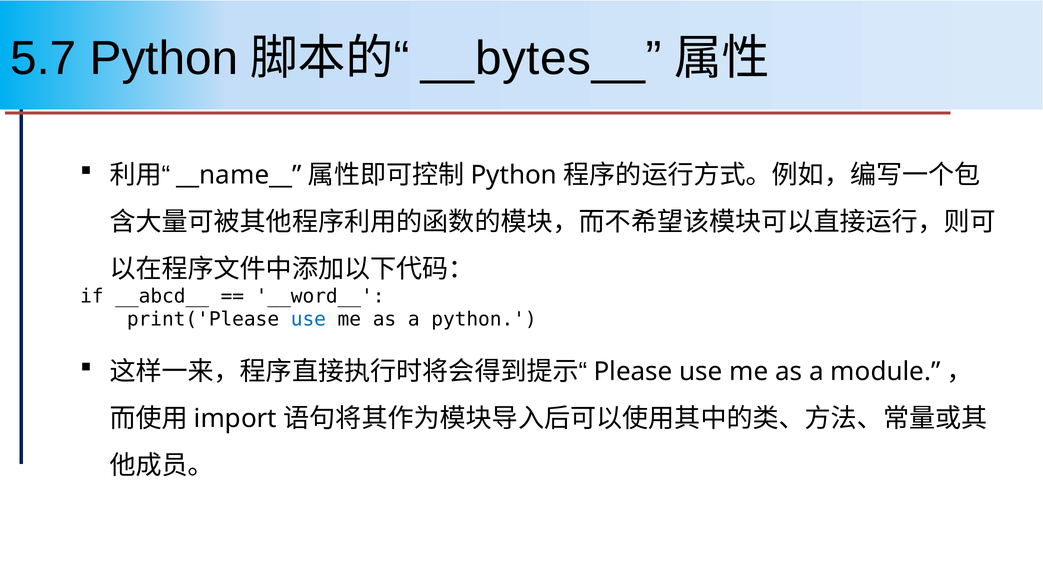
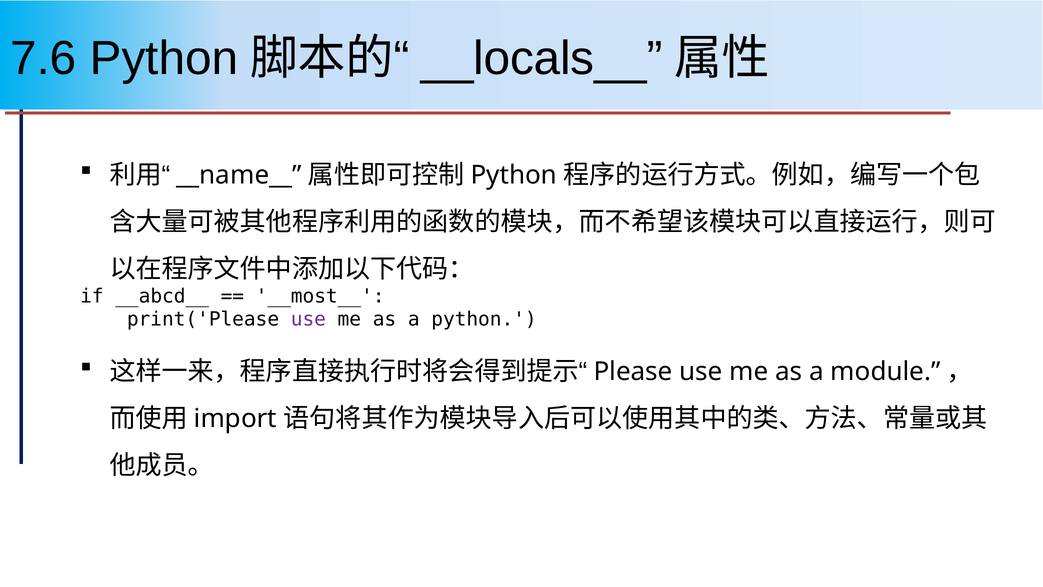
5.7: 5.7 -> 7.6
__bytes__: __bytes__ -> __locals__
__word__: __word__ -> __most__
use at (308, 319) colour: blue -> purple
